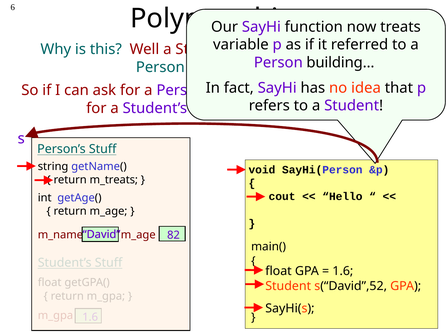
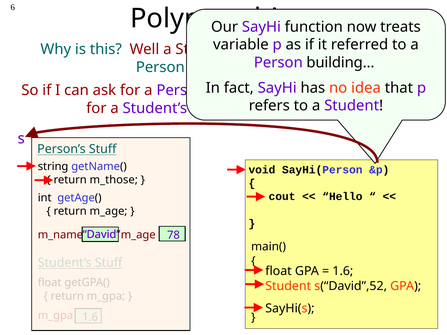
m_treats: m_treats -> m_those
82: 82 -> 78
